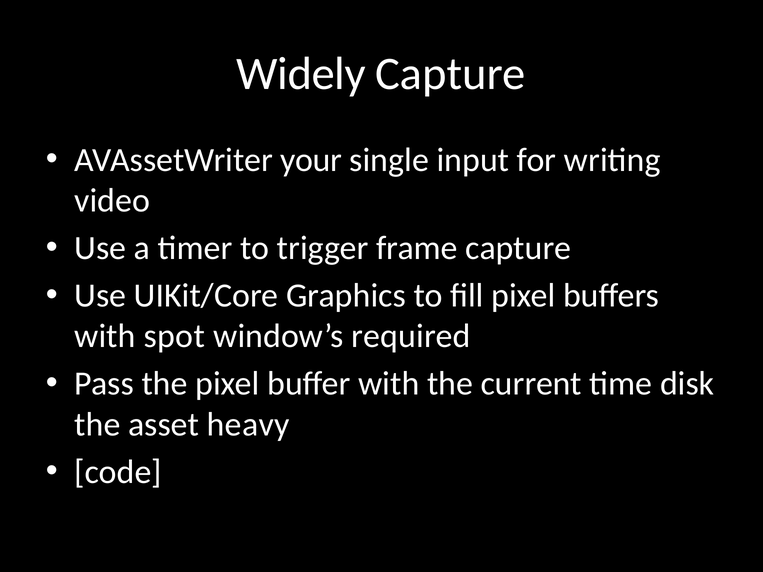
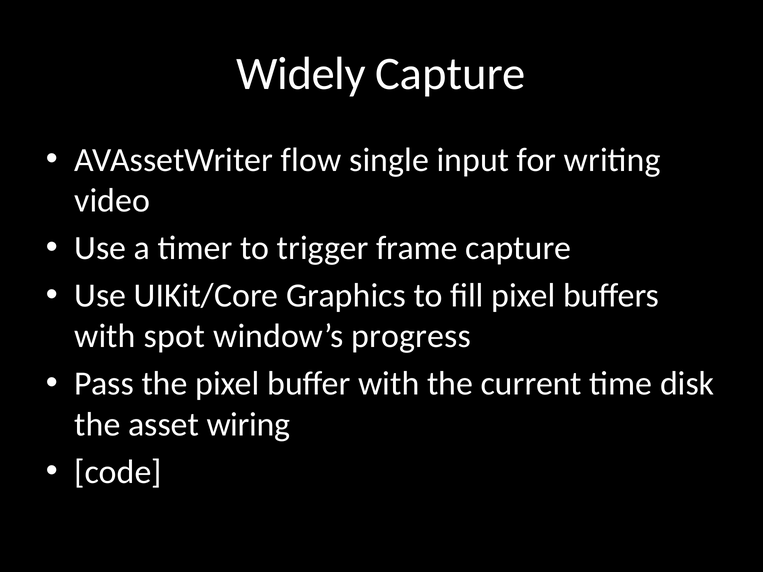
your: your -> flow
required: required -> progress
heavy: heavy -> wiring
